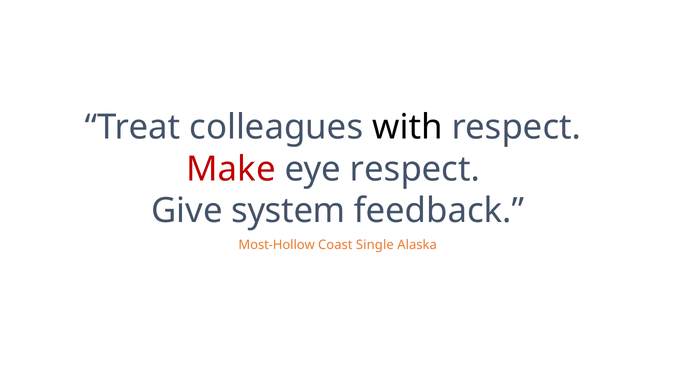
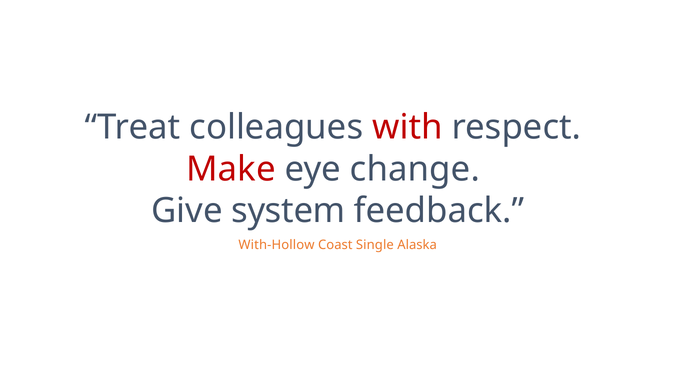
with colour: black -> red
eye respect: respect -> change
Most-Hollow: Most-Hollow -> With-Hollow
